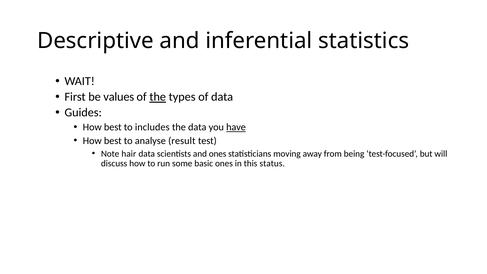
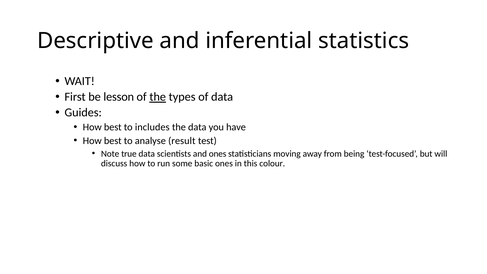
values: values -> lesson
have underline: present -> none
hair: hair -> true
status: status -> colour
